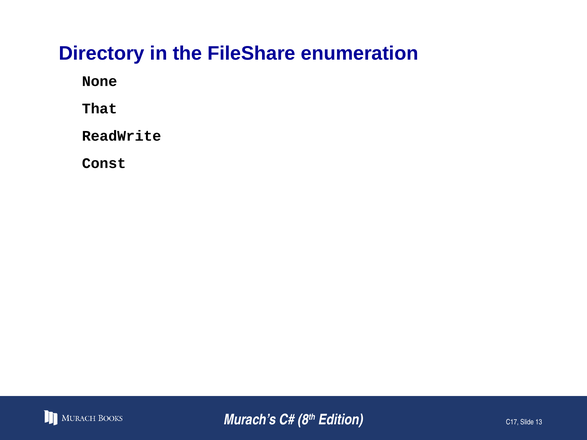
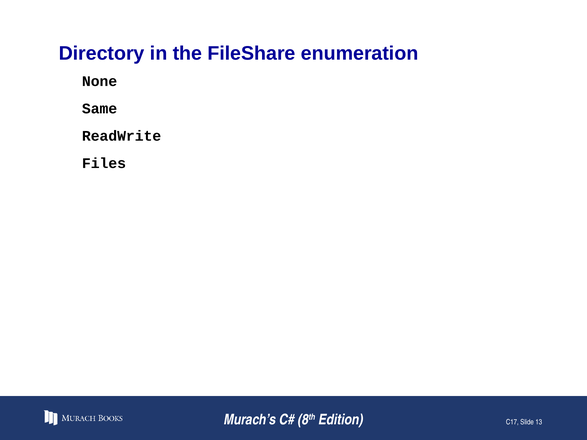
That: That -> Same
Const: Const -> Files
